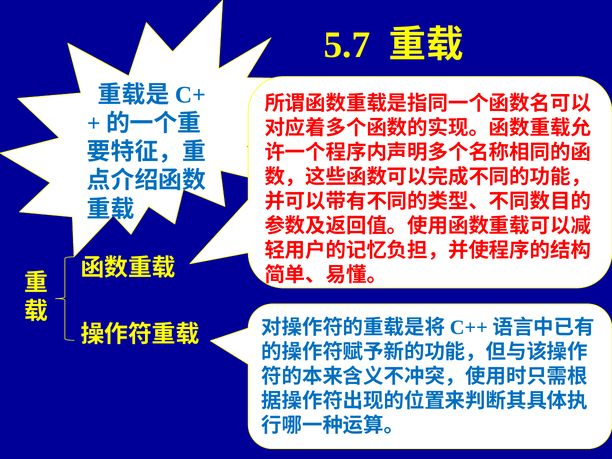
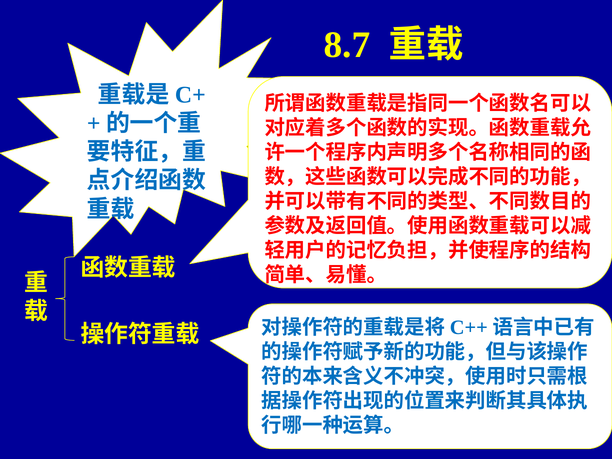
5.7: 5.7 -> 8.7
